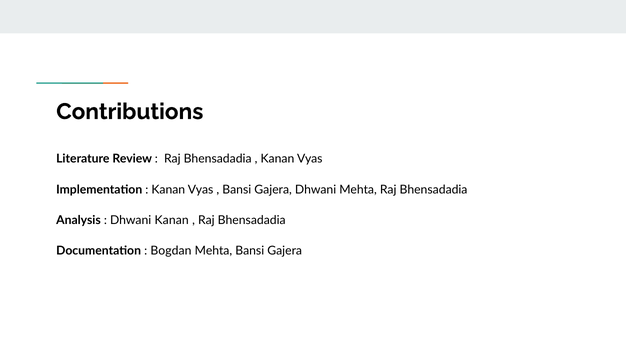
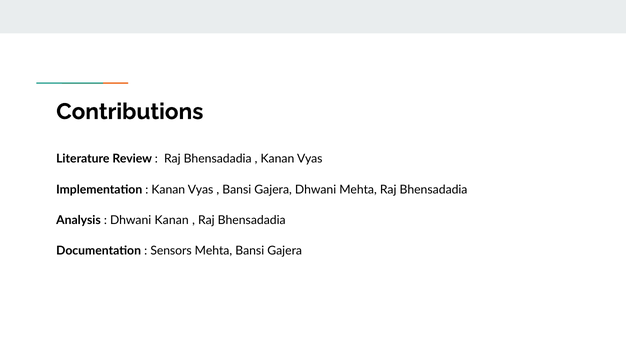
Bogdan: Bogdan -> Sensors
